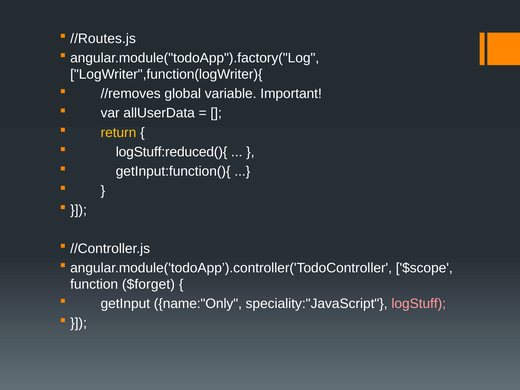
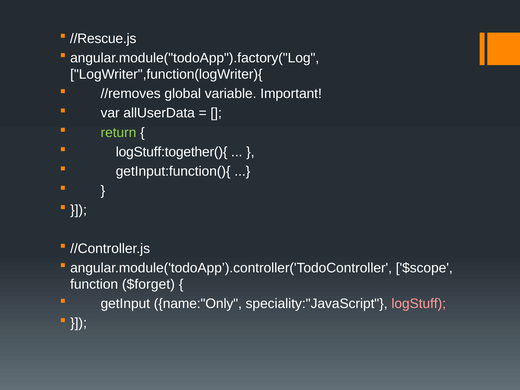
//Routes.js: //Routes.js -> //Rescue.js
return colour: yellow -> light green
logStuff:reduced(){: logStuff:reduced(){ -> logStuff:together(){
